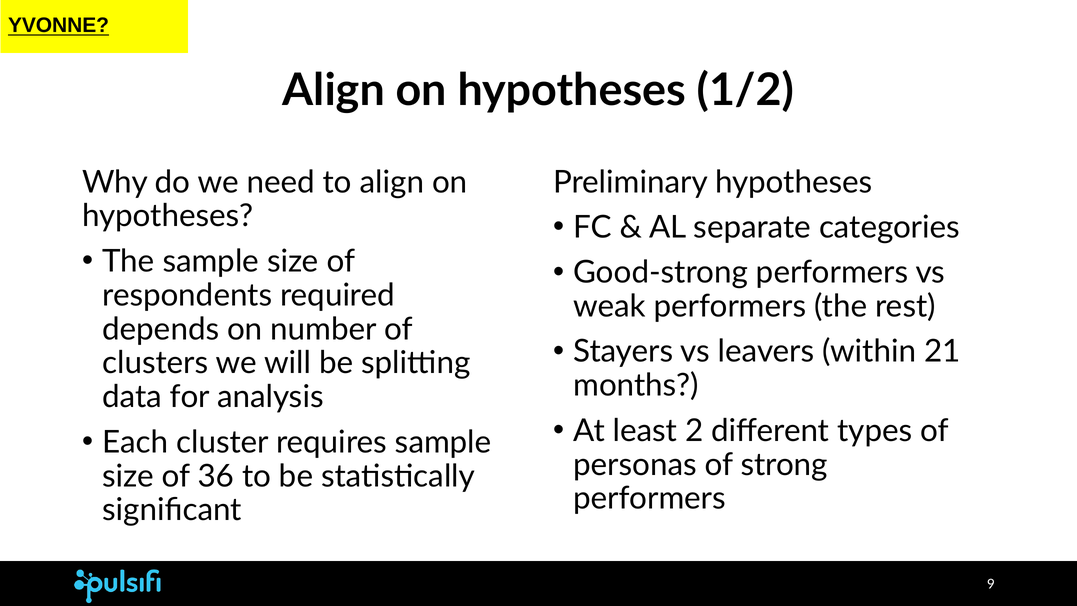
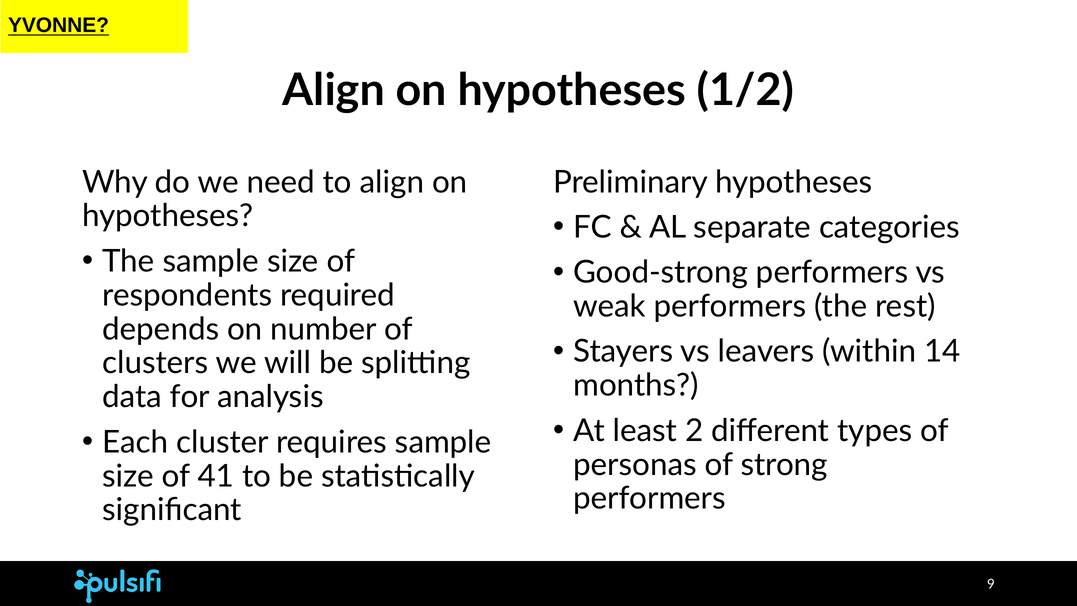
21: 21 -> 14
36: 36 -> 41
